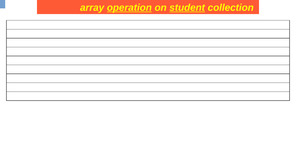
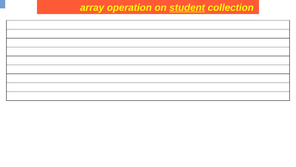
operation underline: present -> none
